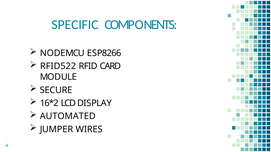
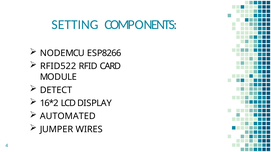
SPECIFIC: SPECIFIC -> SETTING
SECURE: SECURE -> DETECT
